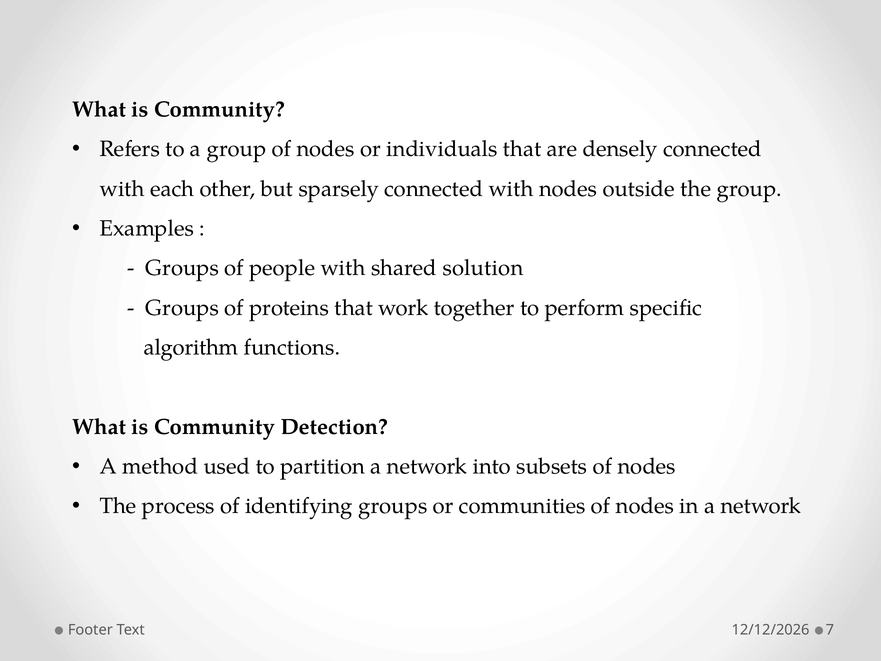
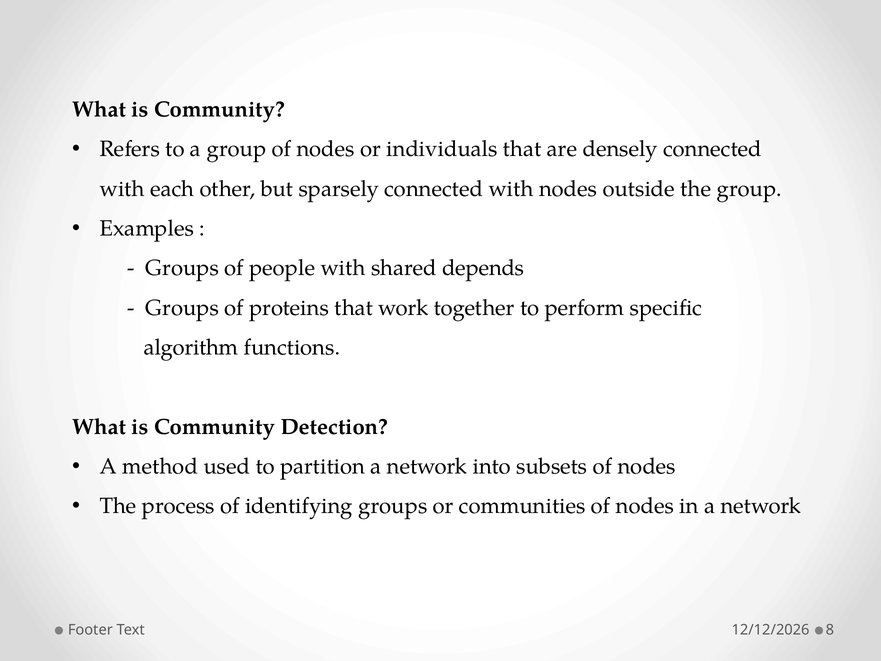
solution: solution -> depends
7: 7 -> 8
